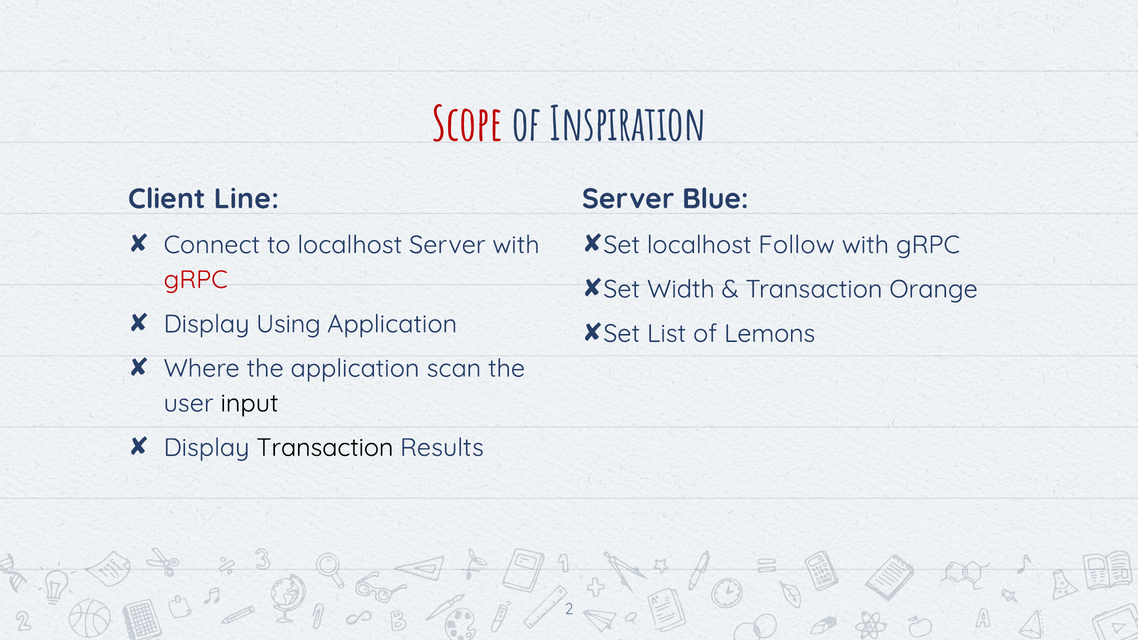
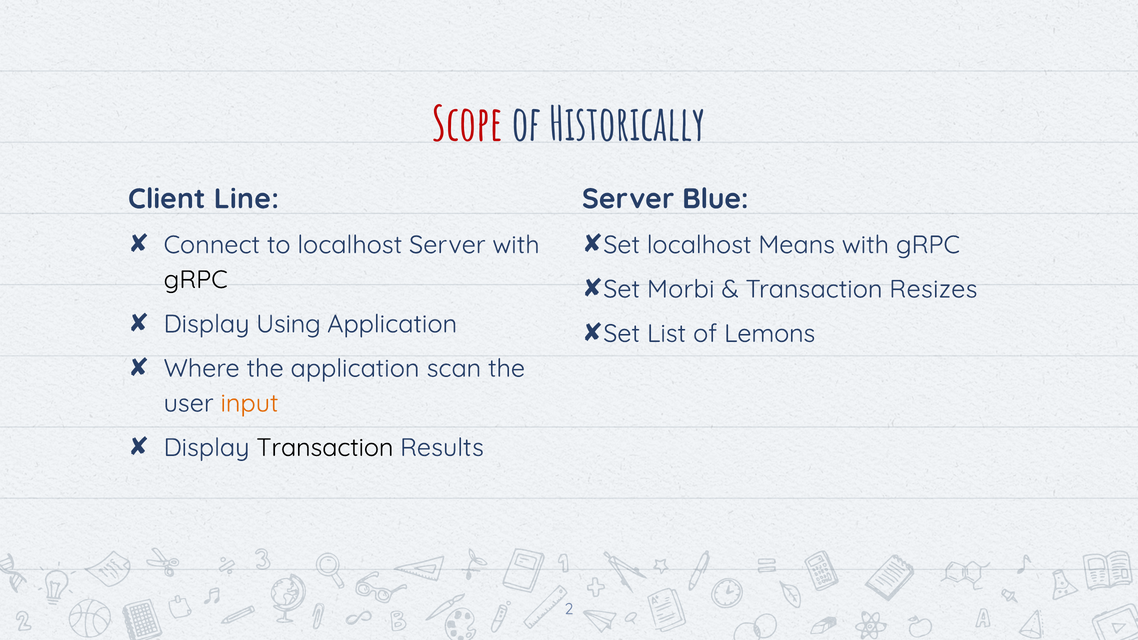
Inspiration: Inspiration -> Historically
Follow: Follow -> Means
gRPC at (196, 280) colour: red -> black
Width: Width -> Morbi
Orange: Orange -> Resizes
input colour: black -> orange
